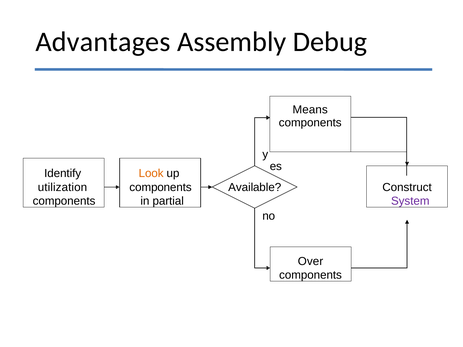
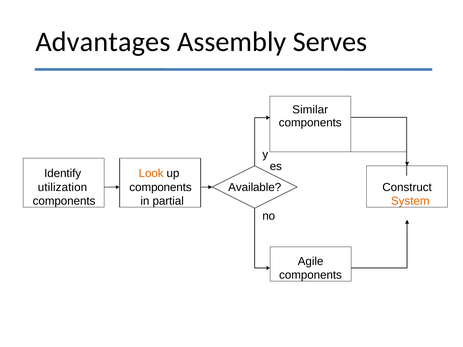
Debug: Debug -> Serves
Means: Means -> Similar
System colour: purple -> orange
Over: Over -> Agile
